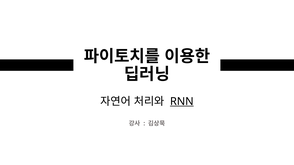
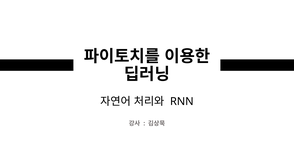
RNN underline: present -> none
